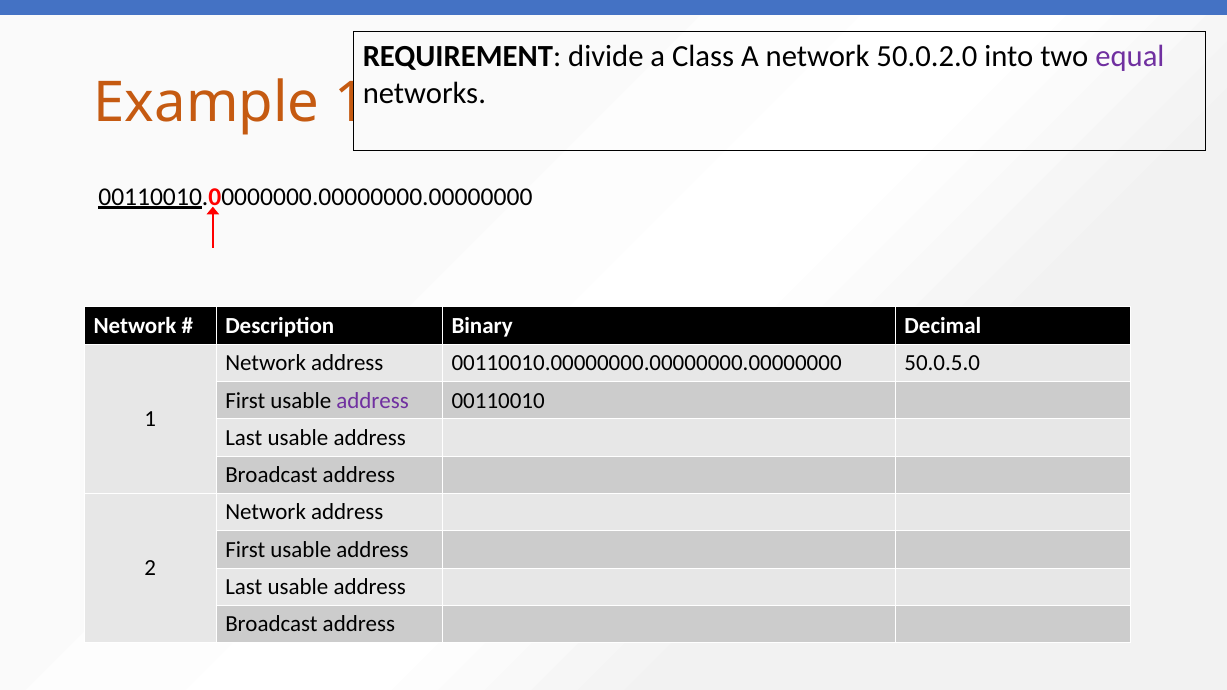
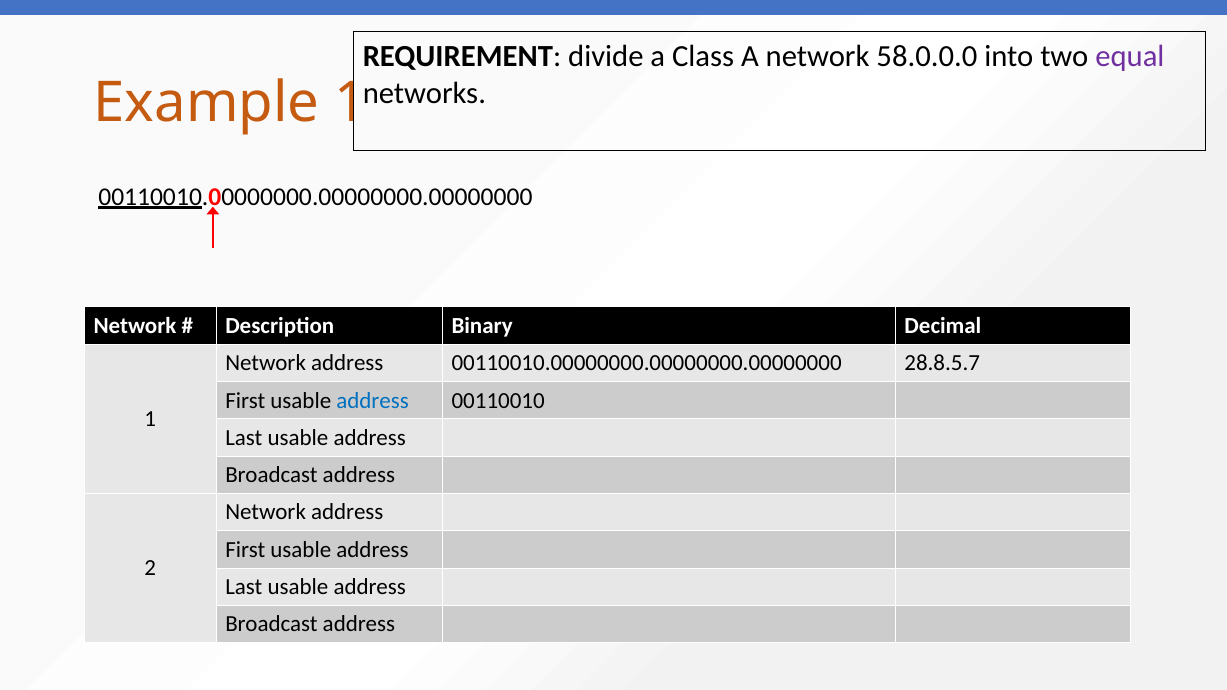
50.0.2.0: 50.0.2.0 -> 58.0.0.0
50.0.5.0: 50.0.5.0 -> 28.8.5.7
address at (373, 401) colour: purple -> blue
